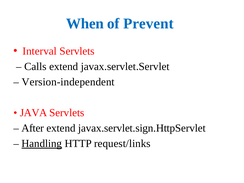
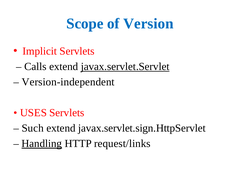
When: When -> Scope
Prevent: Prevent -> Version
Interval: Interval -> Implicit
javax.servlet.Servlet underline: none -> present
JAVA: JAVA -> USES
After: After -> Such
